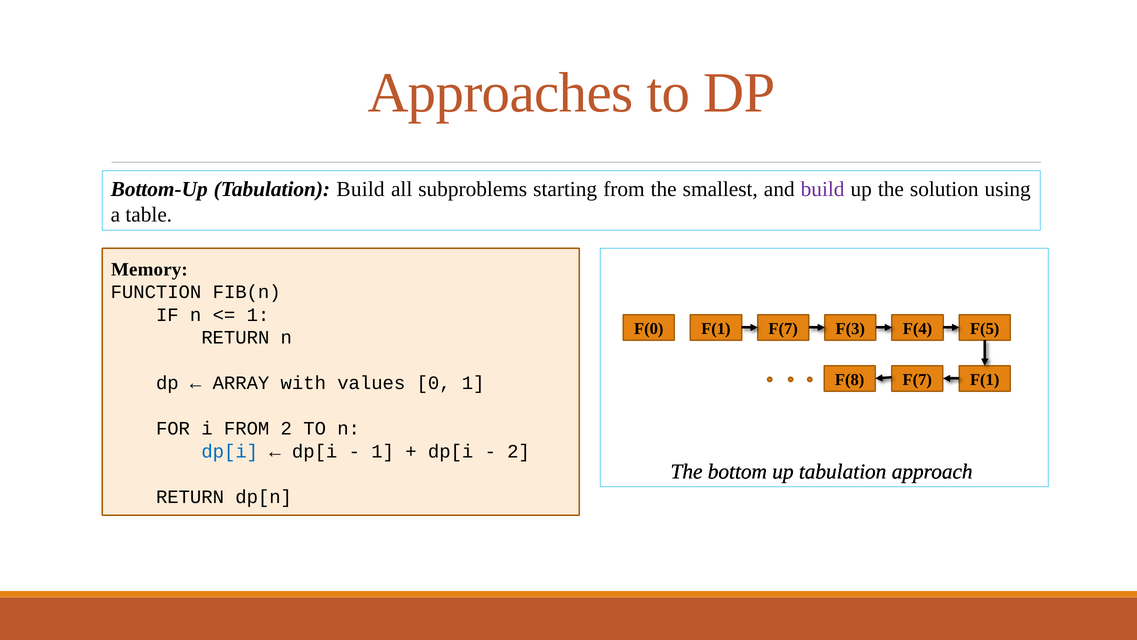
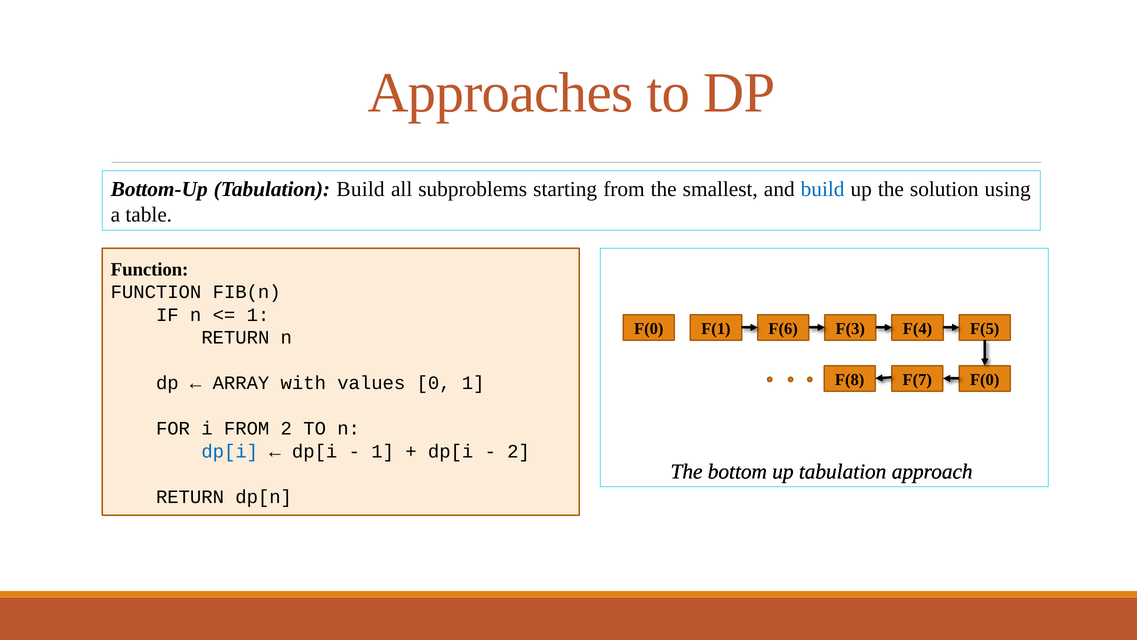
build at (823, 189) colour: purple -> blue
Memory at (149, 269): Memory -> Function
F(0 F(1 F(7: F(7 -> F(6
F(1 at (985, 379): F(1 -> F(0
